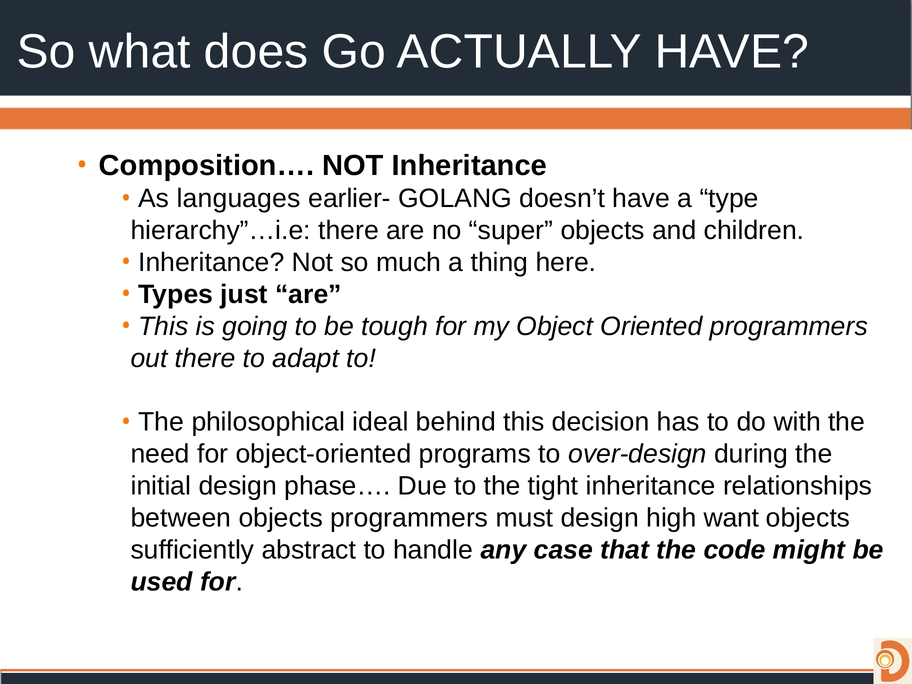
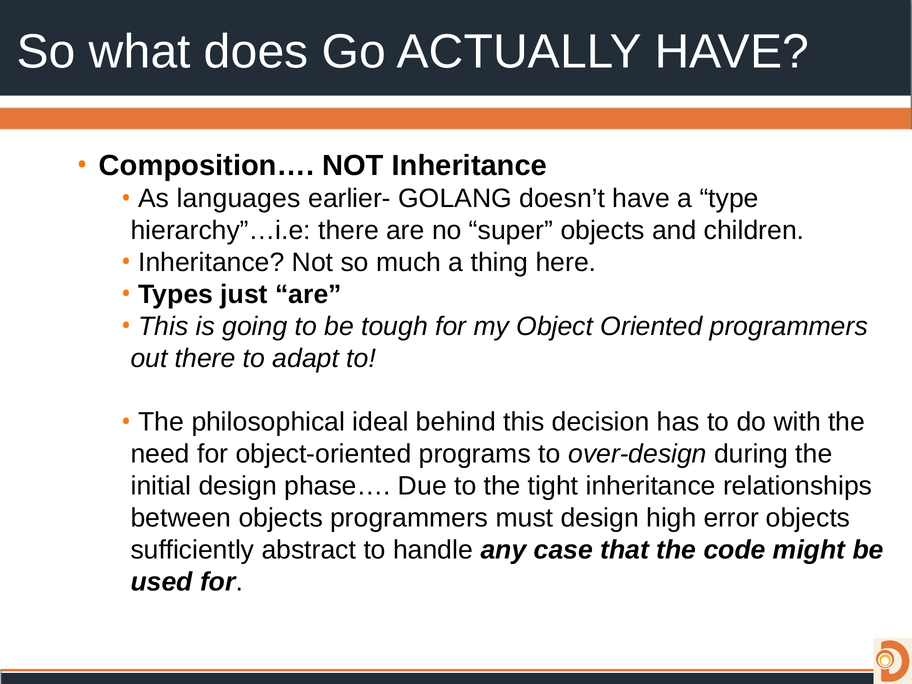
want: want -> error
